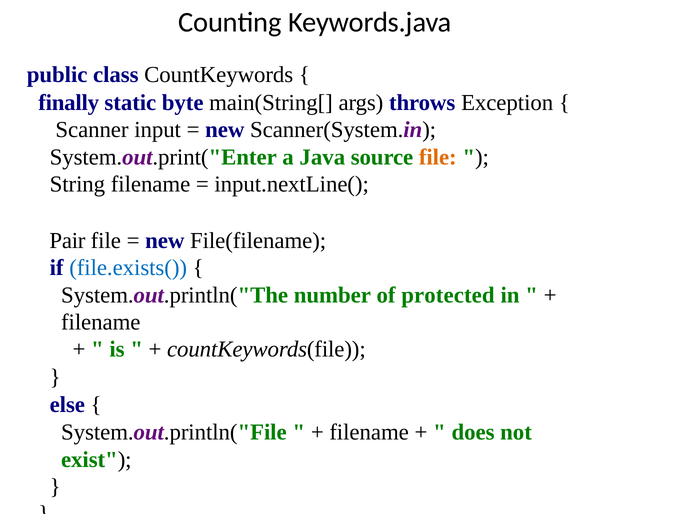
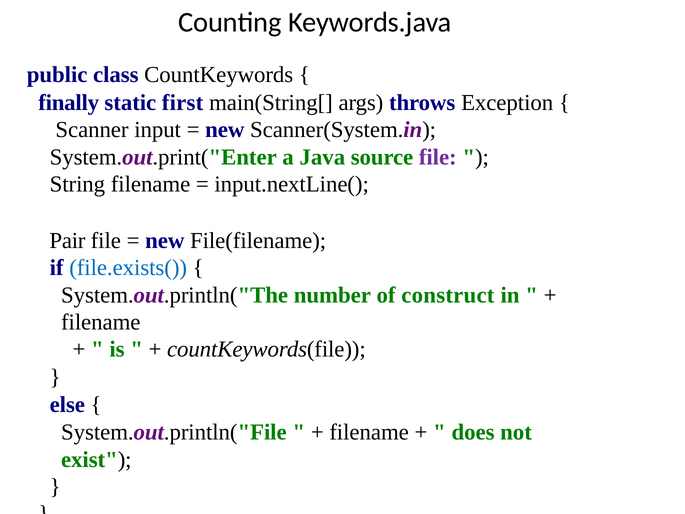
byte: byte -> first
file at (438, 157) colour: orange -> purple
protected: protected -> construct
